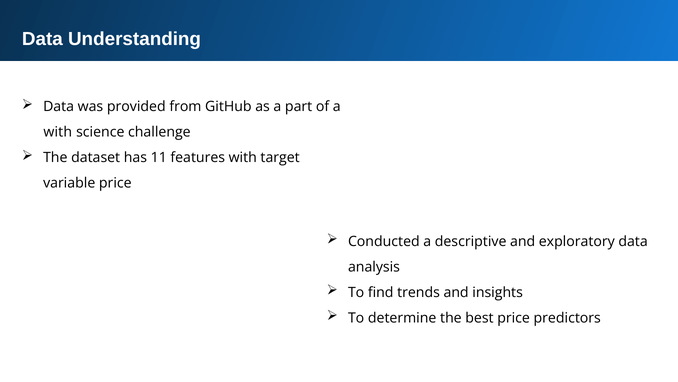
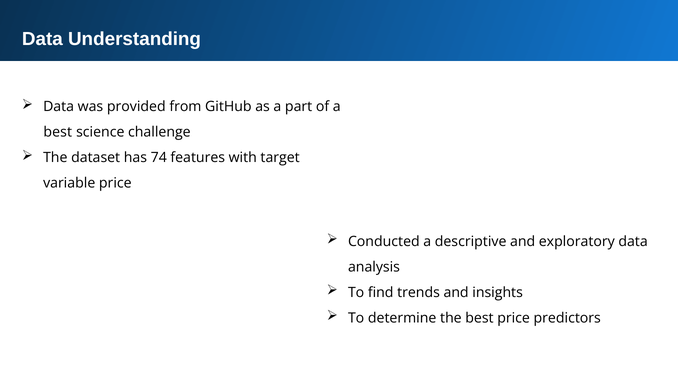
with at (58, 132): with -> best
11: 11 -> 74
